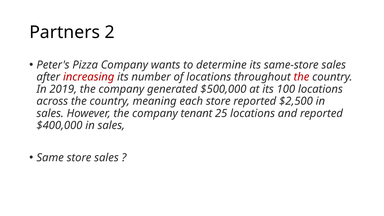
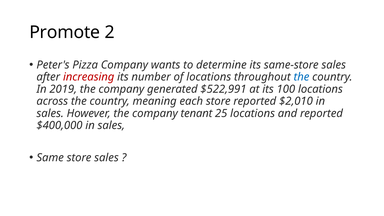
Partners: Partners -> Promote
the at (301, 77) colour: red -> blue
$500,000: $500,000 -> $522,991
$2,500: $2,500 -> $2,010
